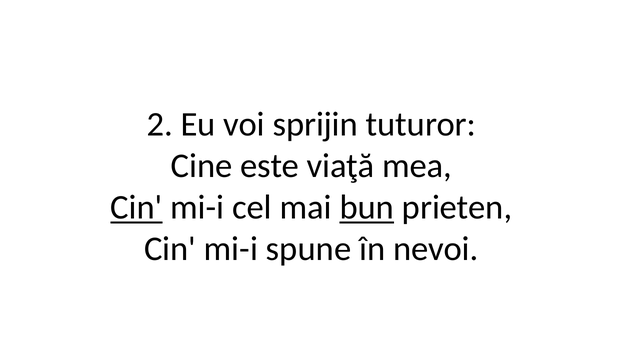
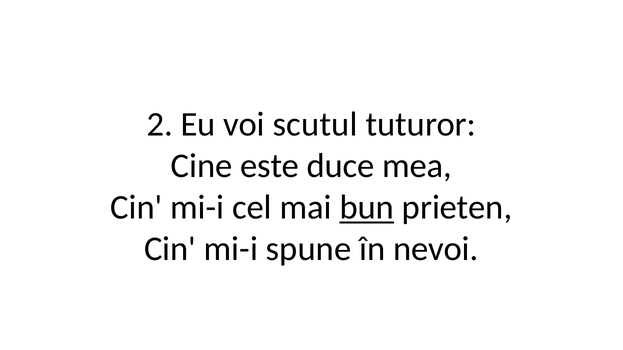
sprijin: sprijin -> scutul
viaţă: viaţă -> duce
Cin at (137, 208) underline: present -> none
